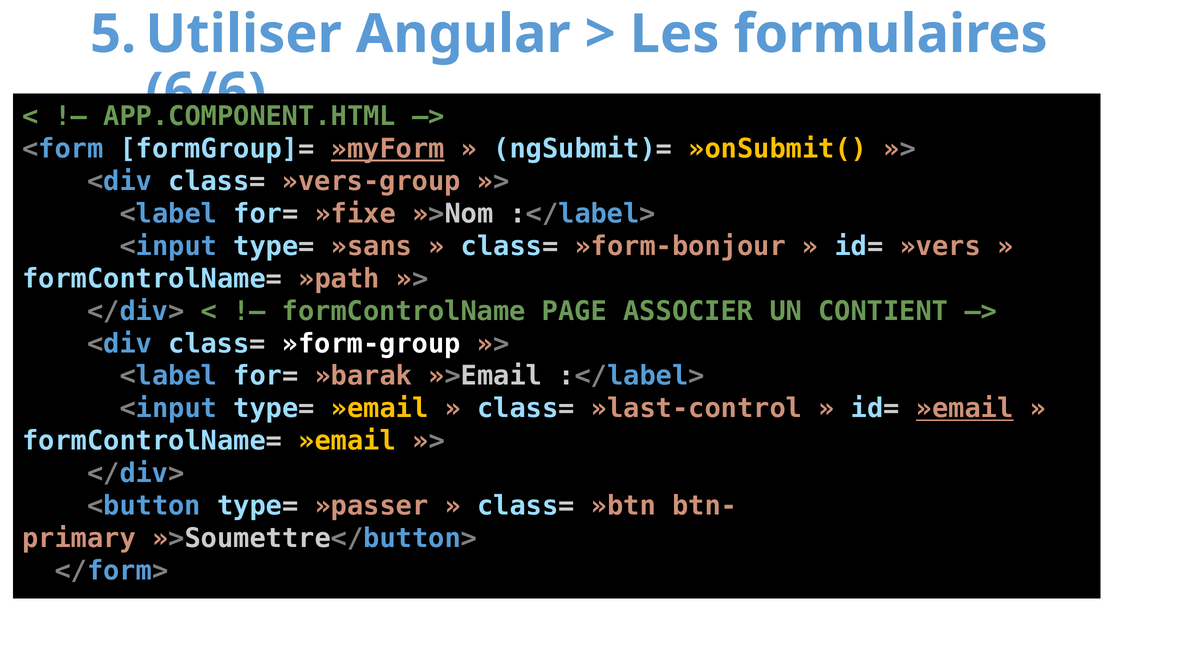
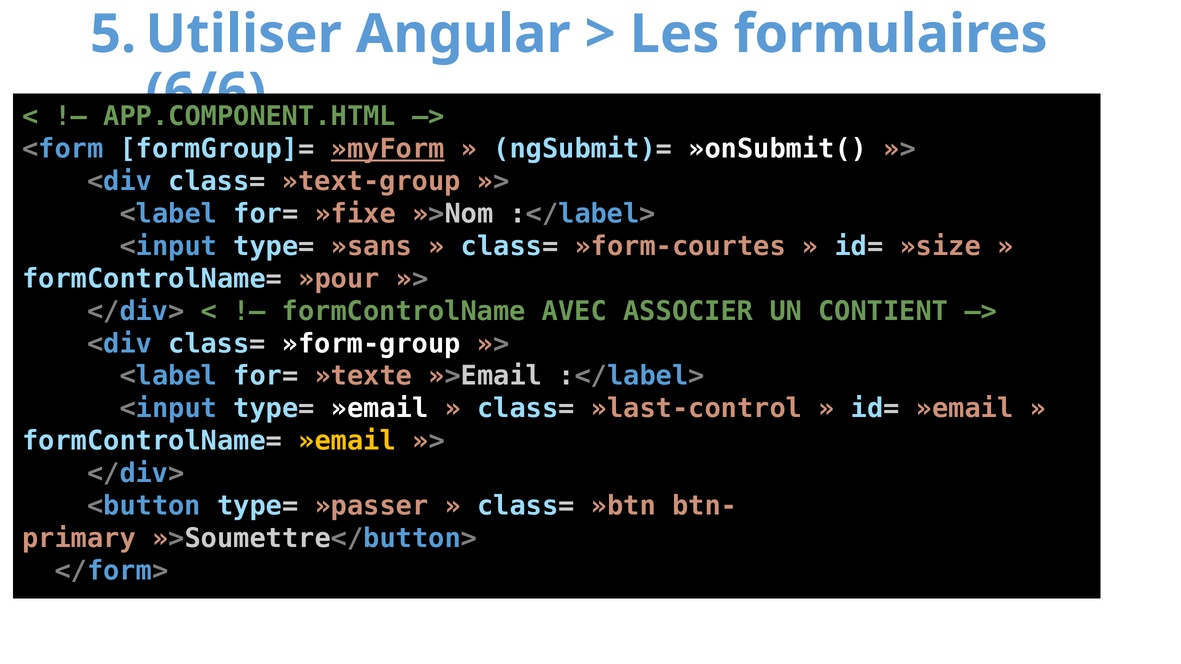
»onSubmit( colour: yellow -> white
»vers-group: »vers-group -> »text-group
»form-bonjour: »form-bonjour -> »form-courtes
»vers: »vers -> »size
»path: »path -> »pour
PAGE: PAGE -> AVEC
»barak: »barak -> »texte
»email at (380, 409) colour: yellow -> white
»email at (965, 409) underline: present -> none
